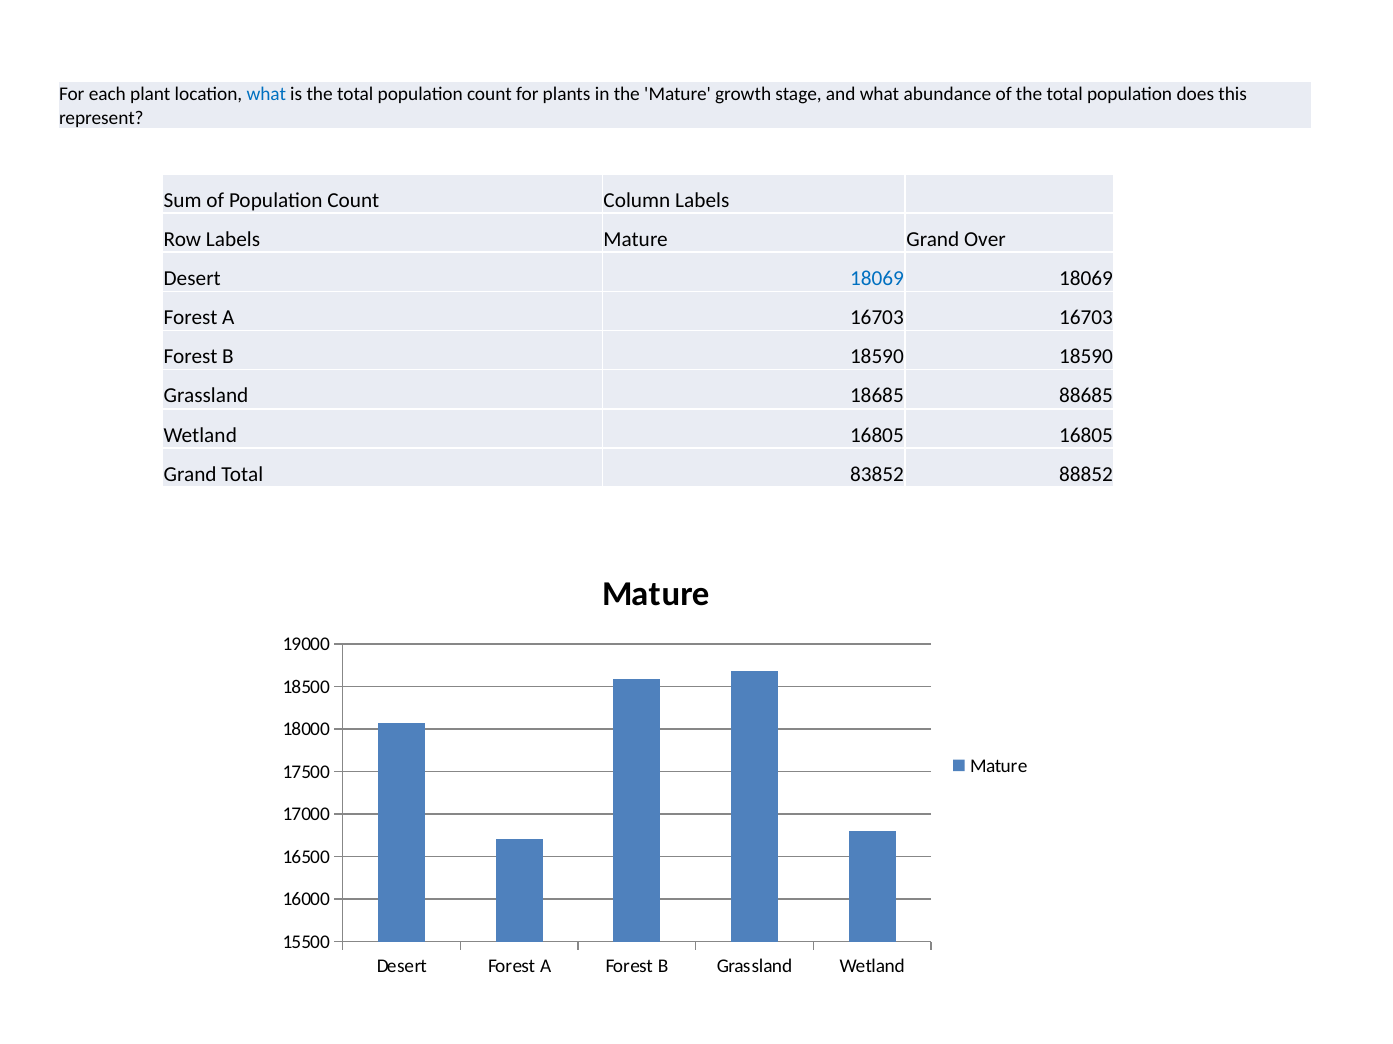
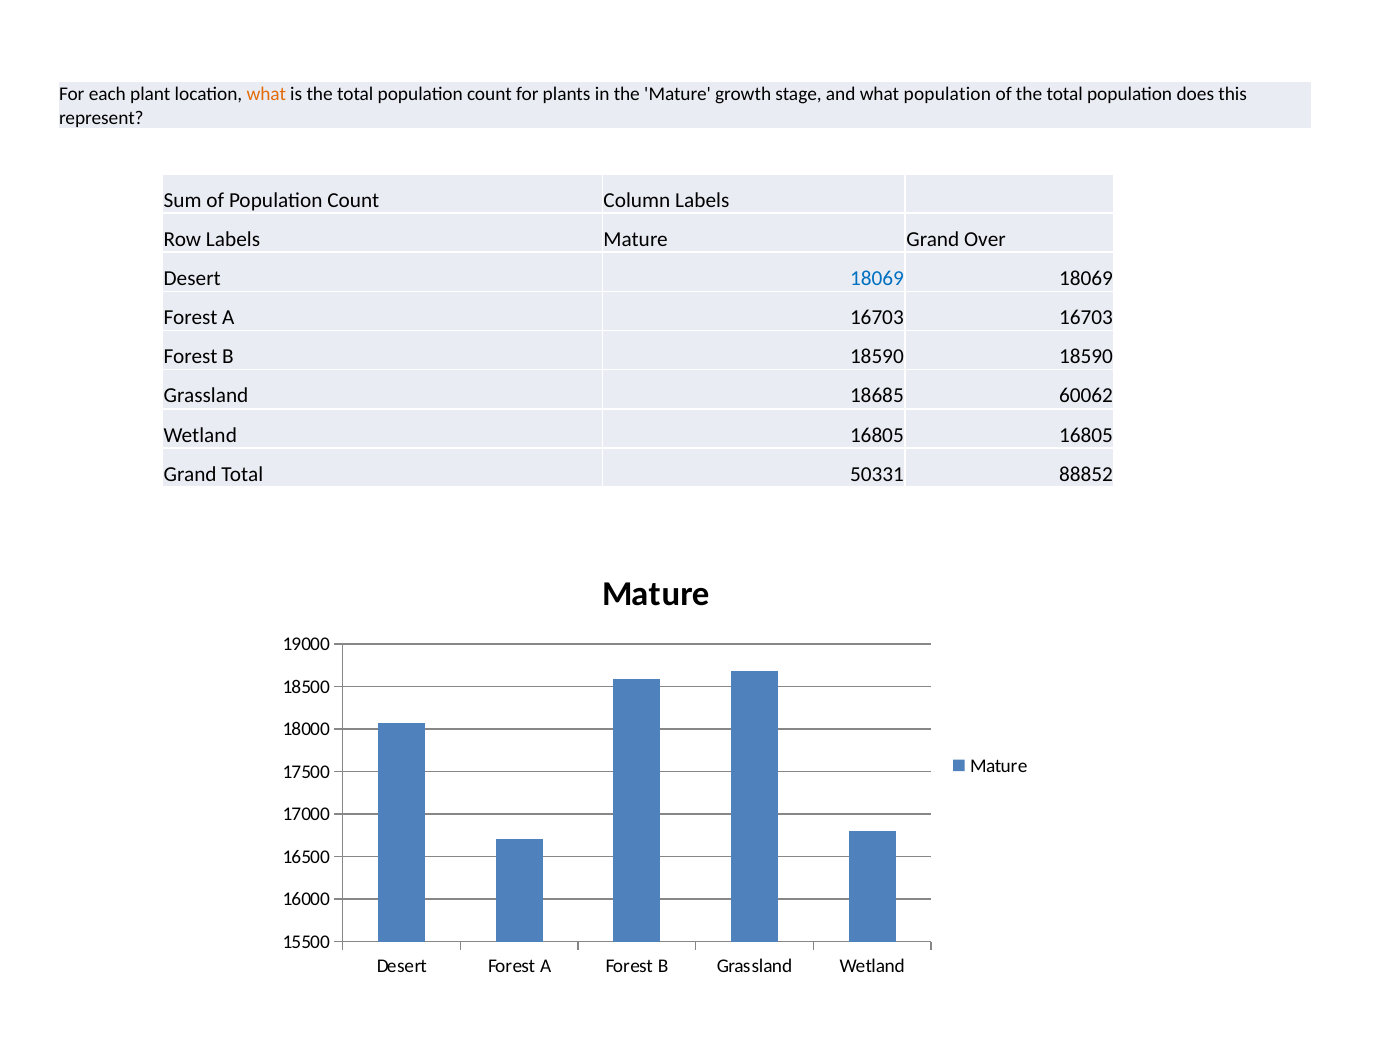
what at (266, 94) colour: blue -> orange
what abundance: abundance -> population
88685: 88685 -> 60062
83852: 83852 -> 50331
